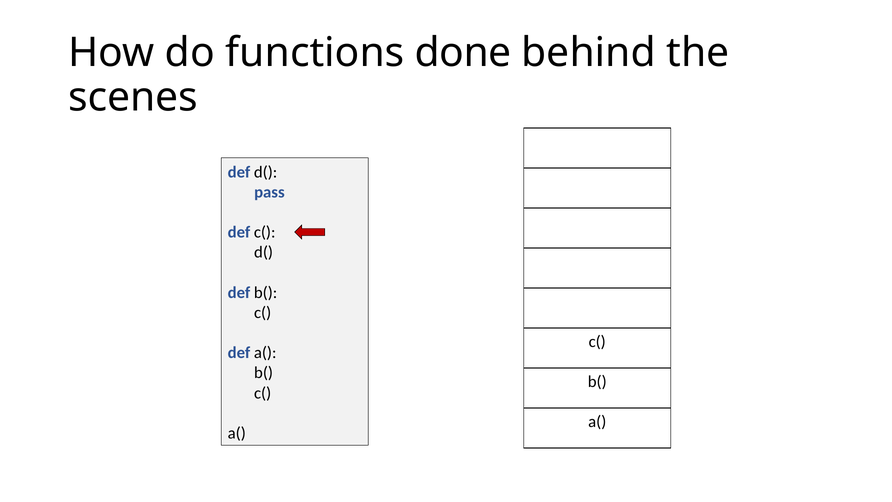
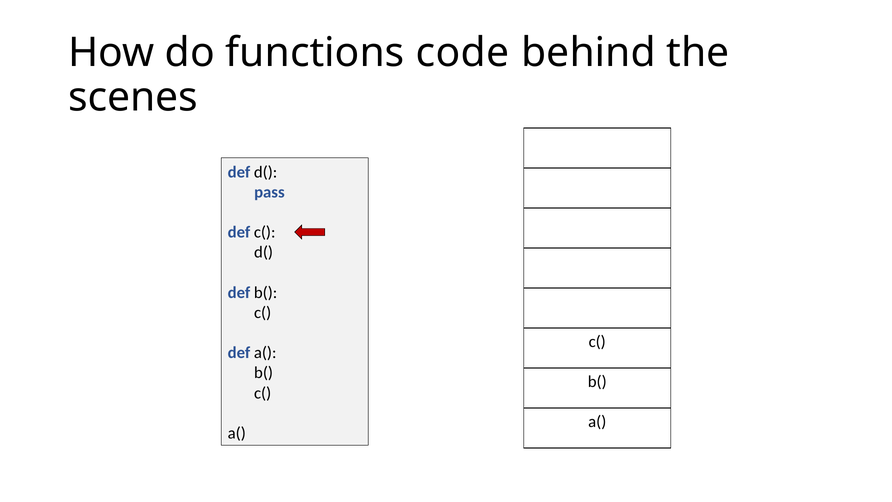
done: done -> code
